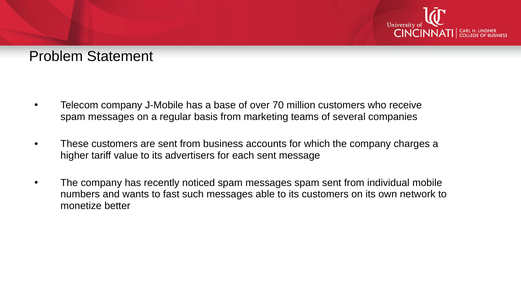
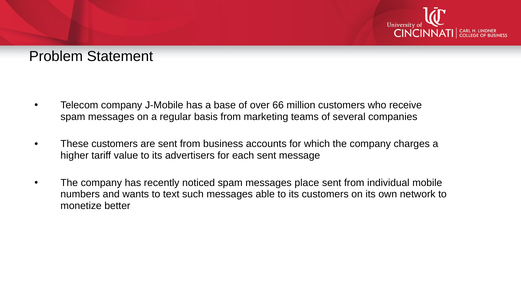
70: 70 -> 66
messages spam: spam -> place
fast: fast -> text
